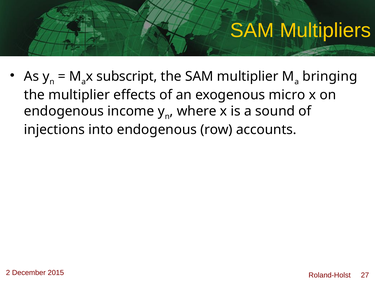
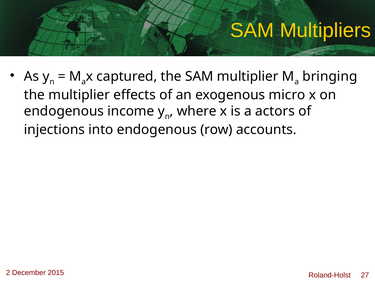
subscript: subscript -> captured
sound: sound -> actors
